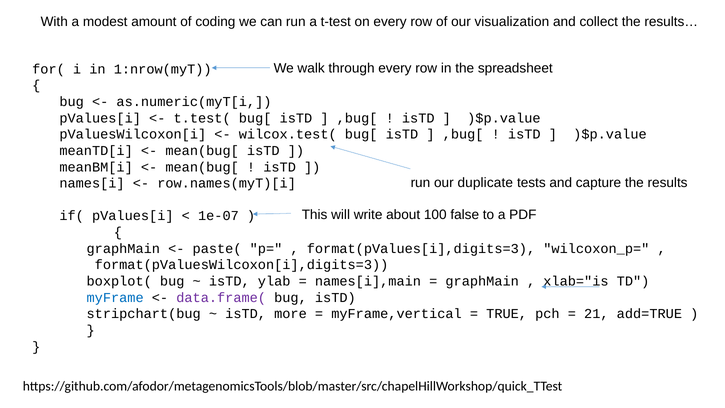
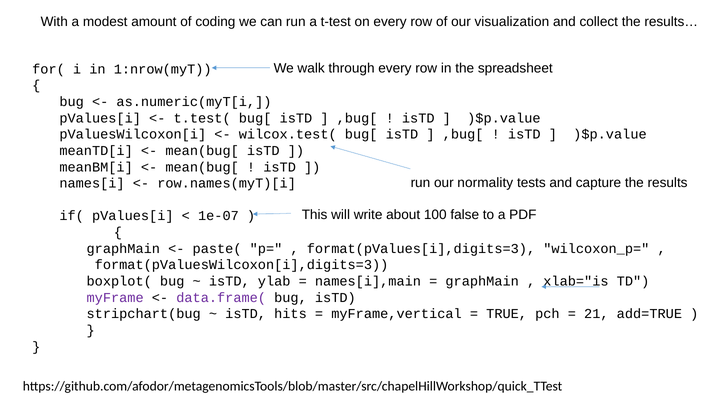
duplicate: duplicate -> normality
myFrame colour: blue -> purple
more: more -> hits
